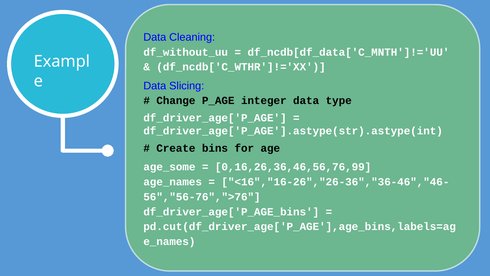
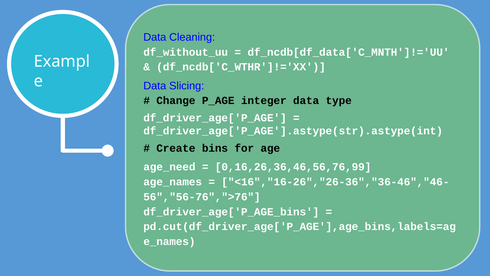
age_some: age_some -> age_need
